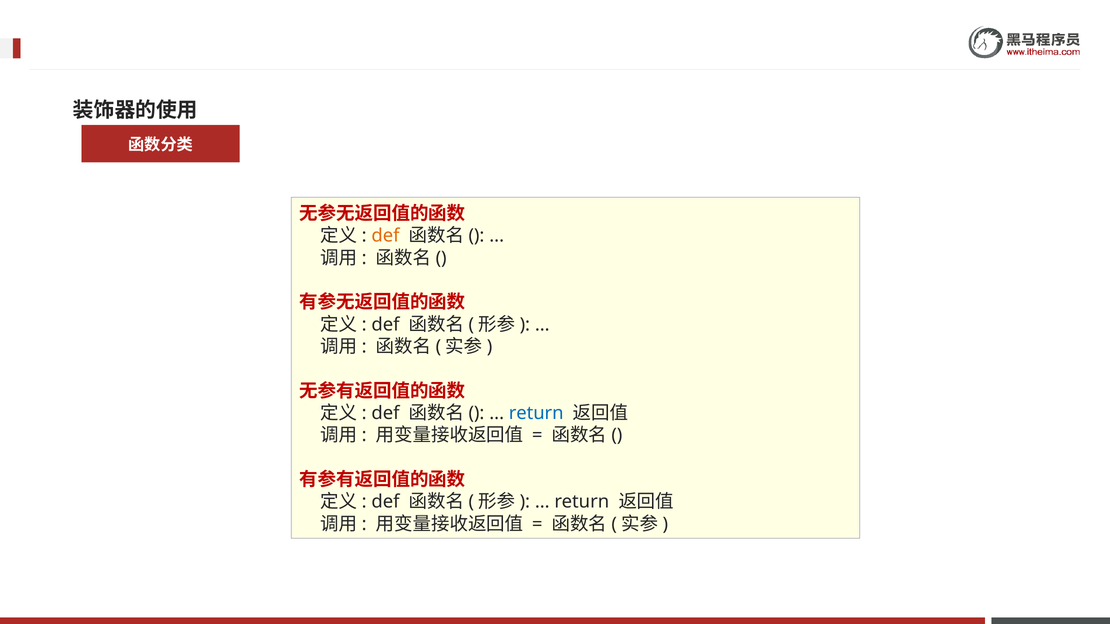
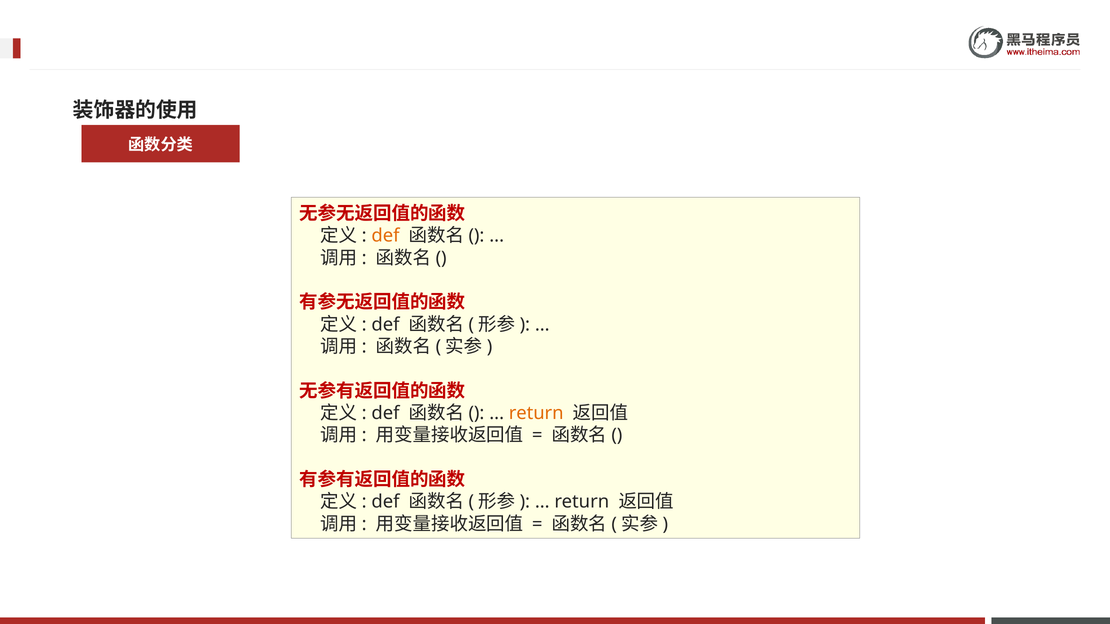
return at (536, 413) colour: blue -> orange
